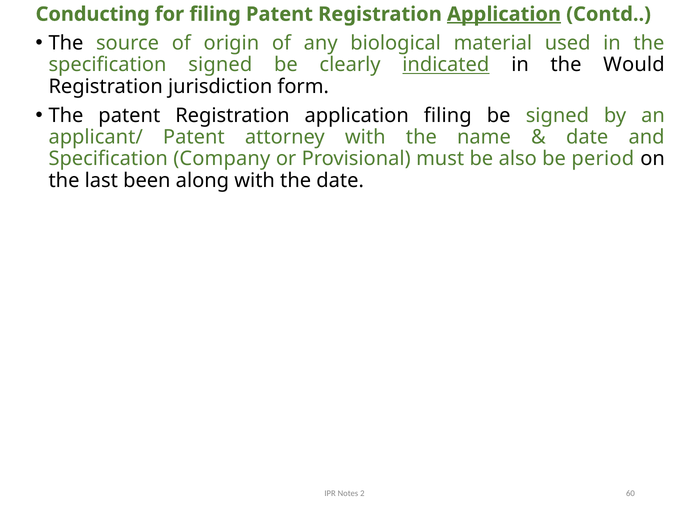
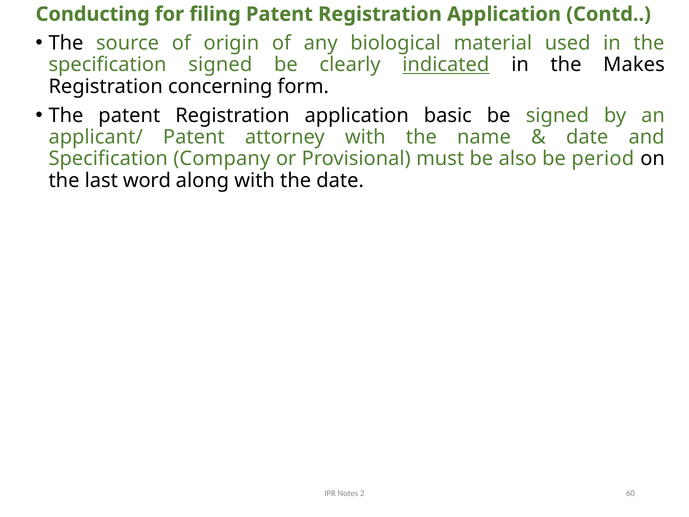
Application at (504, 14) underline: present -> none
Would: Would -> Makes
jurisdiction: jurisdiction -> concerning
application filing: filing -> basic
been: been -> word
